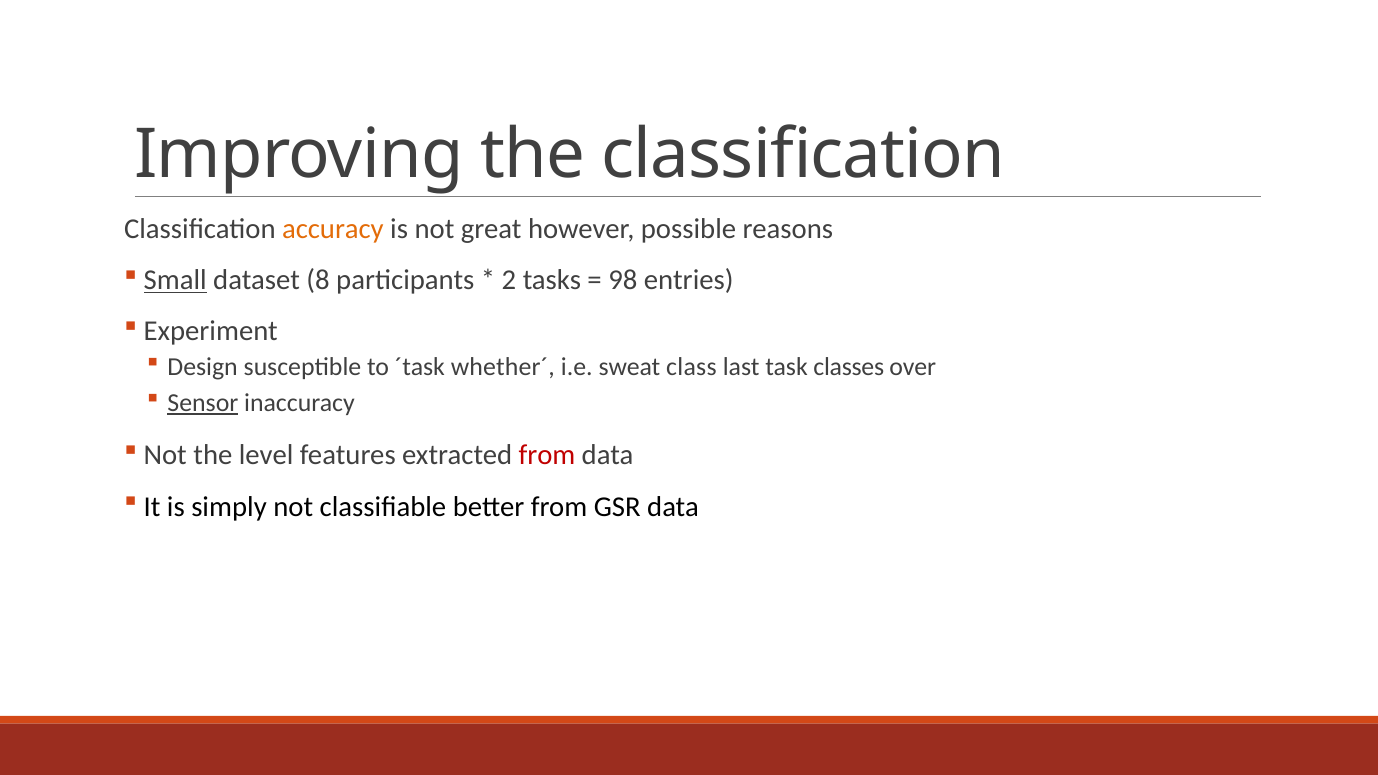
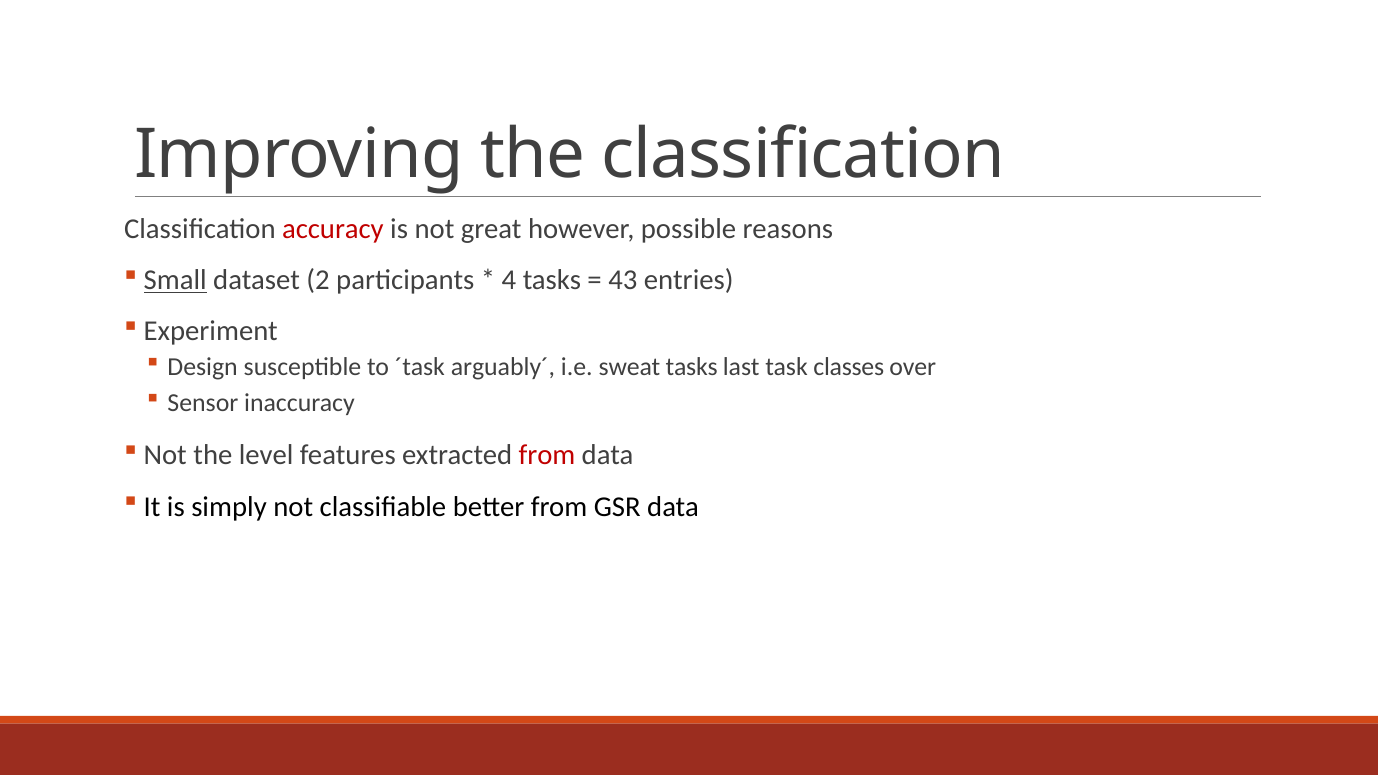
accuracy colour: orange -> red
8: 8 -> 2
2: 2 -> 4
98: 98 -> 43
whether´: whether´ -> arguably´
sweat class: class -> tasks
Sensor underline: present -> none
